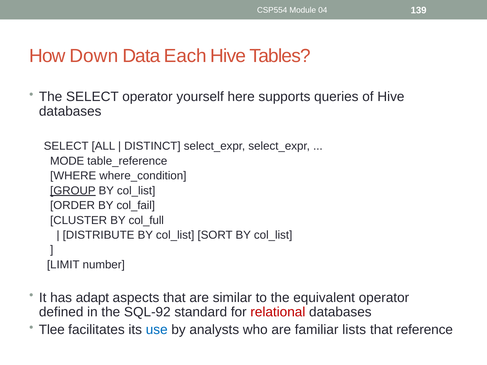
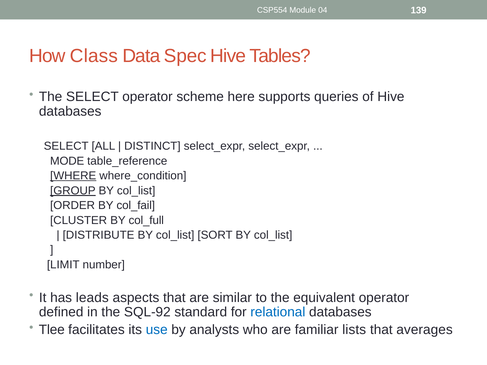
Down: Down -> Class
Each: Each -> Spec
yourself: yourself -> scheme
WHERE underline: none -> present
adapt: adapt -> leads
relational colour: red -> blue
reference: reference -> averages
